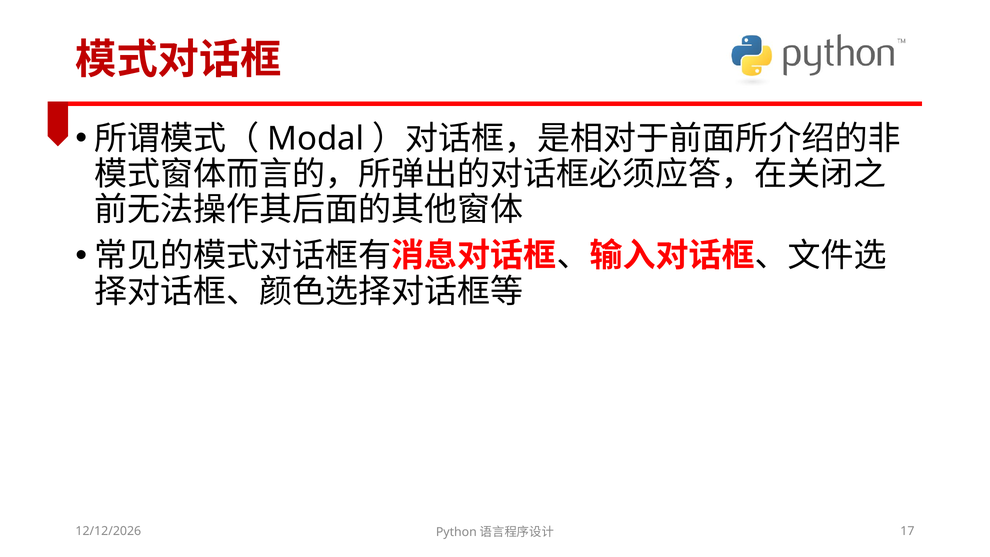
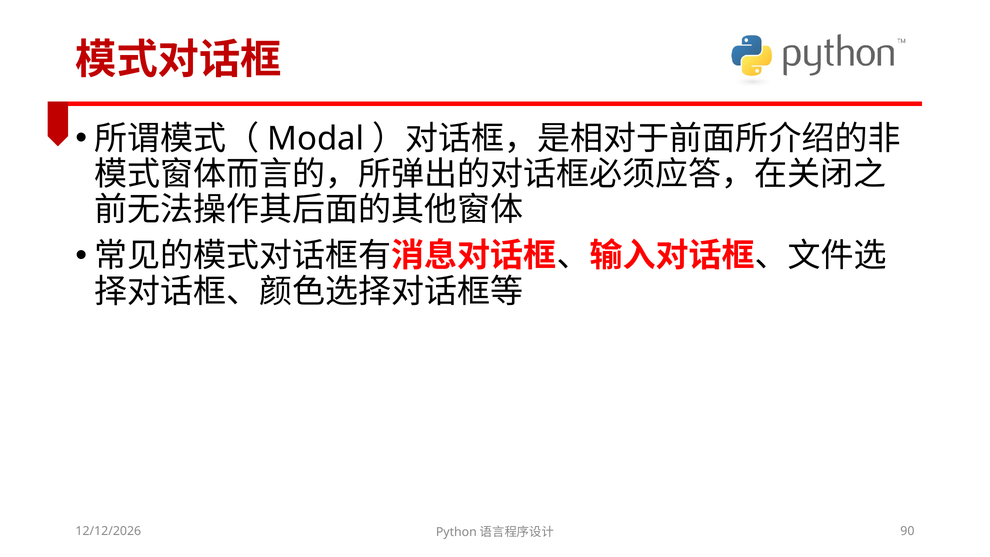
17: 17 -> 90
